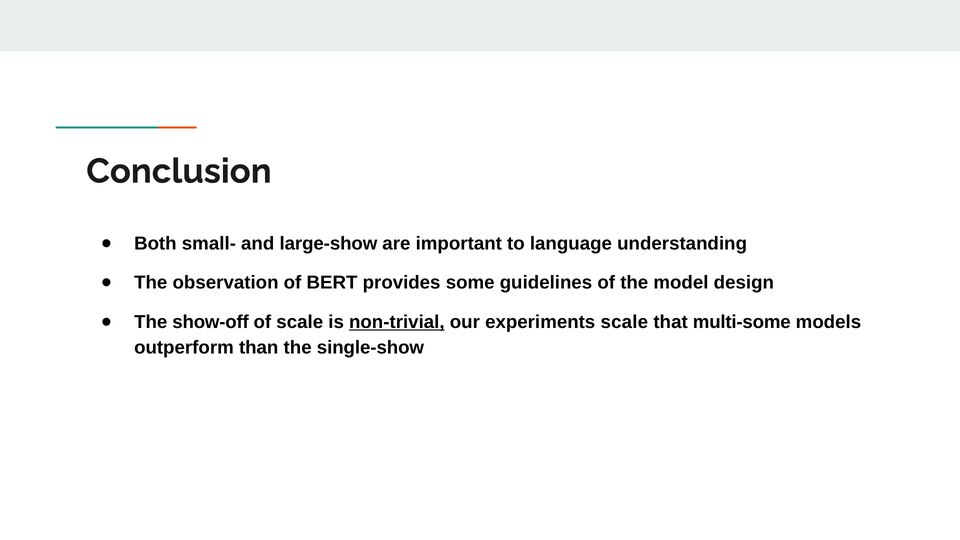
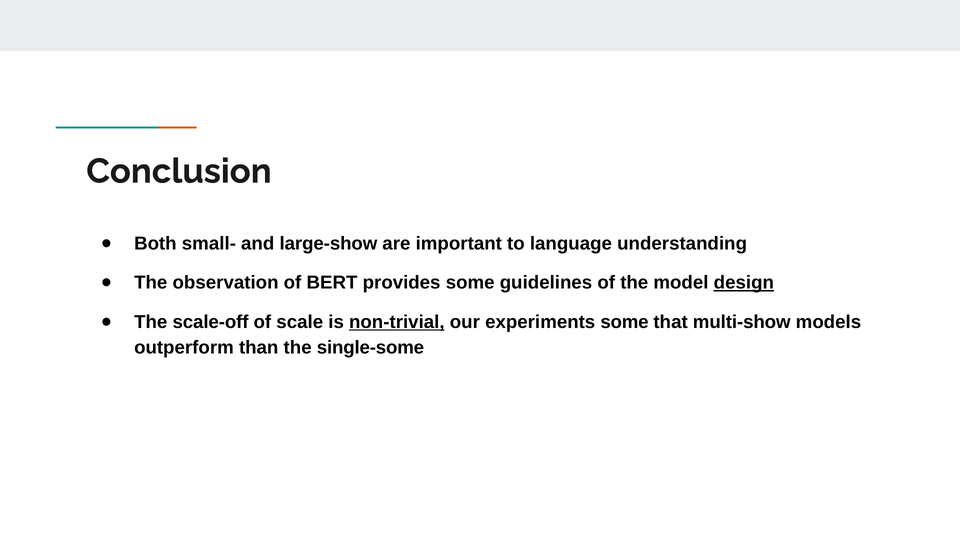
design underline: none -> present
show-off: show-off -> scale-off
experiments scale: scale -> some
multi-some: multi-some -> multi-show
single-show: single-show -> single-some
